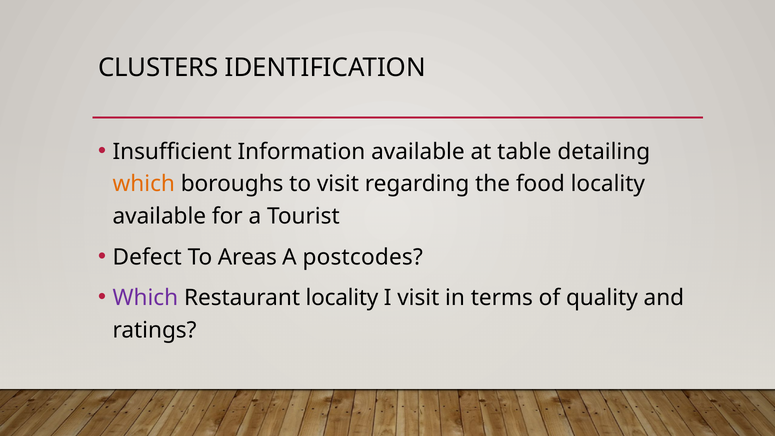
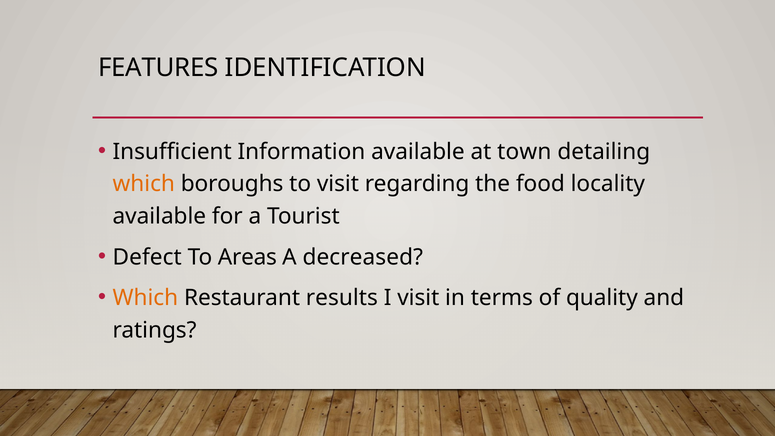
CLUSTERS: CLUSTERS -> FEATURES
table: table -> town
postcodes: postcodes -> decreased
Which at (145, 298) colour: purple -> orange
Restaurant locality: locality -> results
